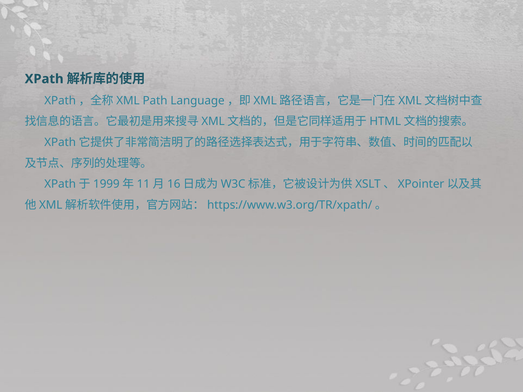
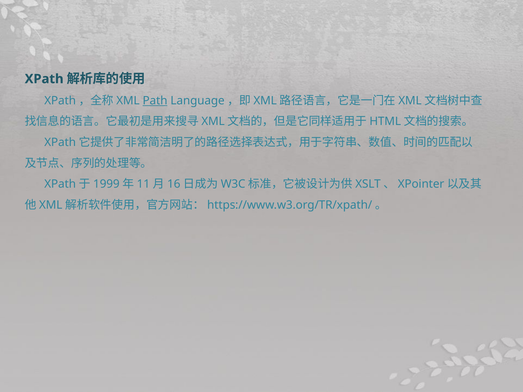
Path underline: none -> present
